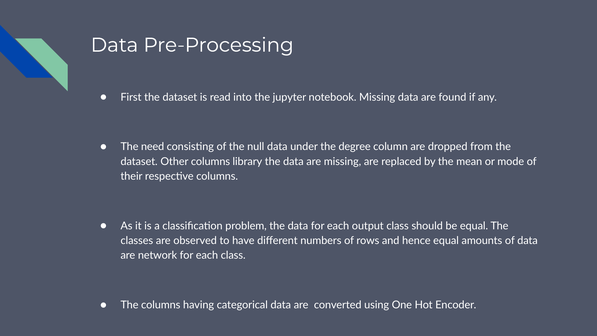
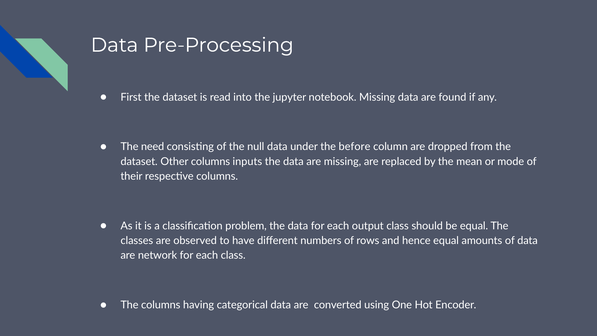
degree: degree -> before
library: library -> inputs
